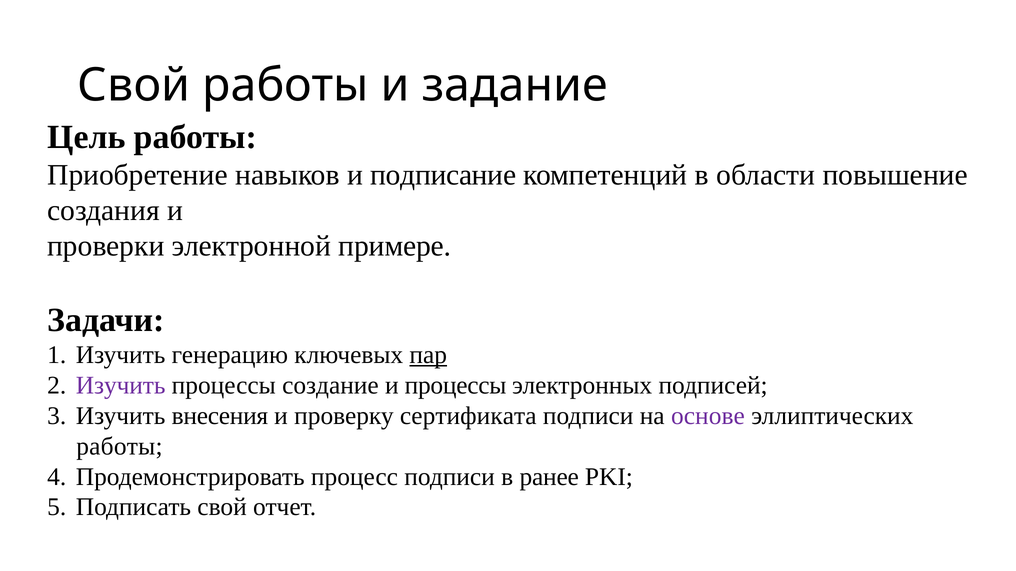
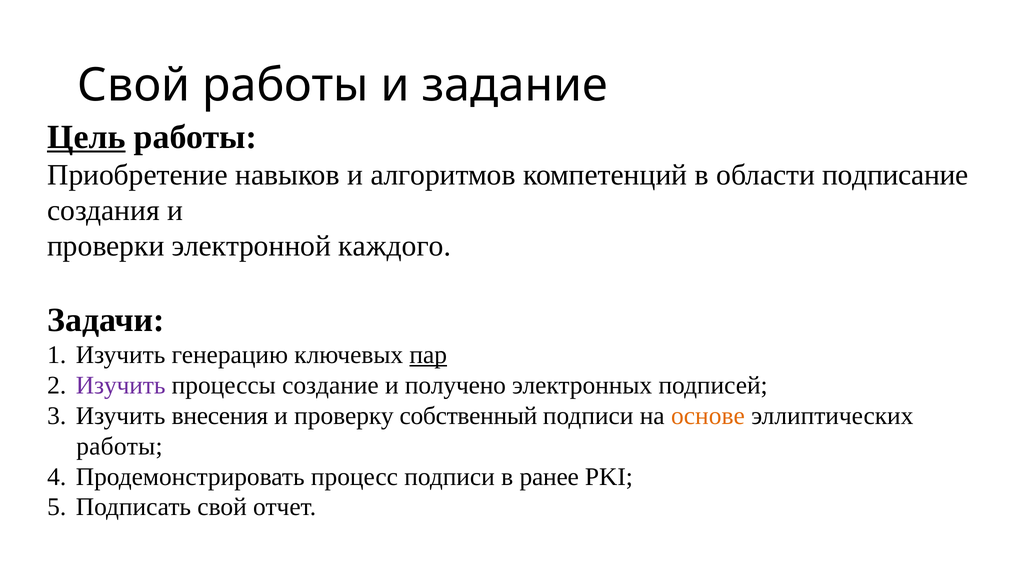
Цель underline: none -> present
подписание: подписание -> алгоритмов
повышение: повышение -> подписание
примере: примере -> каждого
и процессы: процессы -> получено
сертификата: сертификата -> собственный
основе colour: purple -> orange
